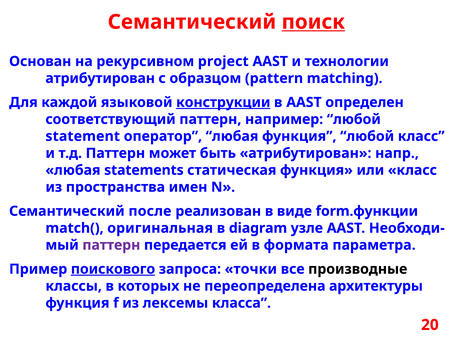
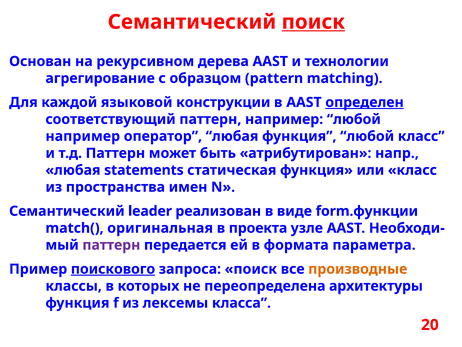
project: project -> дерева
атрибутирован at (100, 78): атрибутирован -> агрегирование
конструкции underline: present -> none
определен underline: none -> present
statement at (83, 136): statement -> например
после: после -> leader
diagram: diagram -> проекта
запроса точки: точки -> поиск
производные colour: black -> orange
